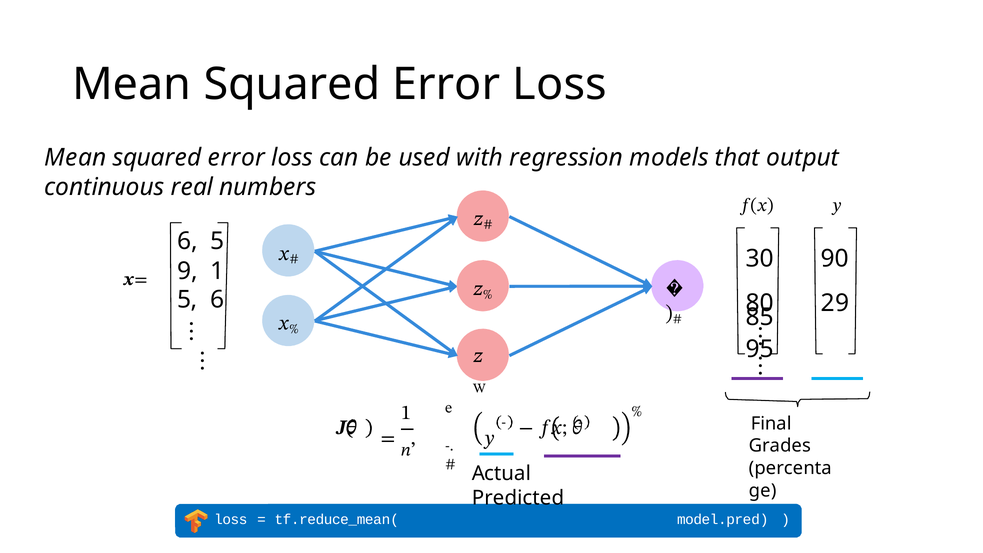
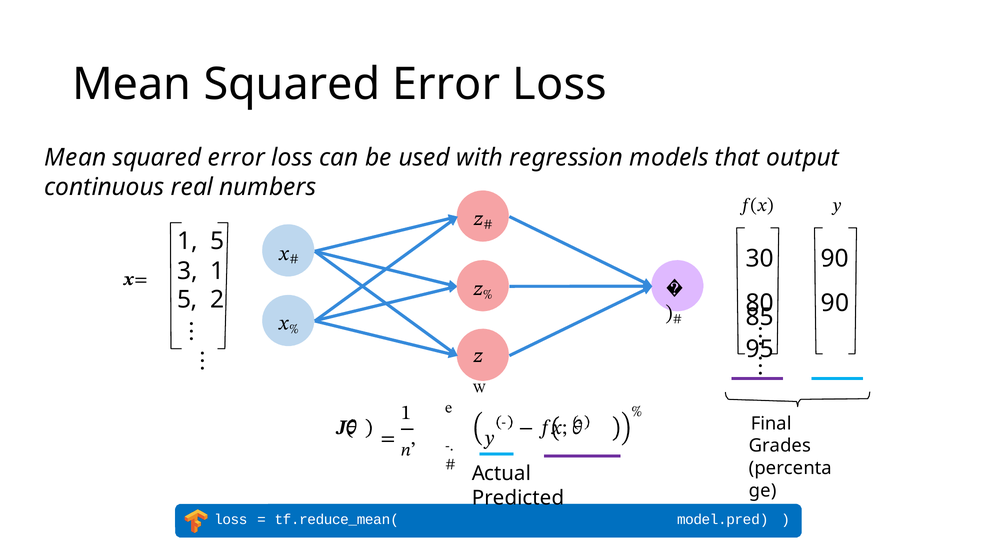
6 at (187, 241): 6 -> 1
9: 9 -> 3
5 6: 6 -> 2
29 at (835, 303): 29 -> 90
